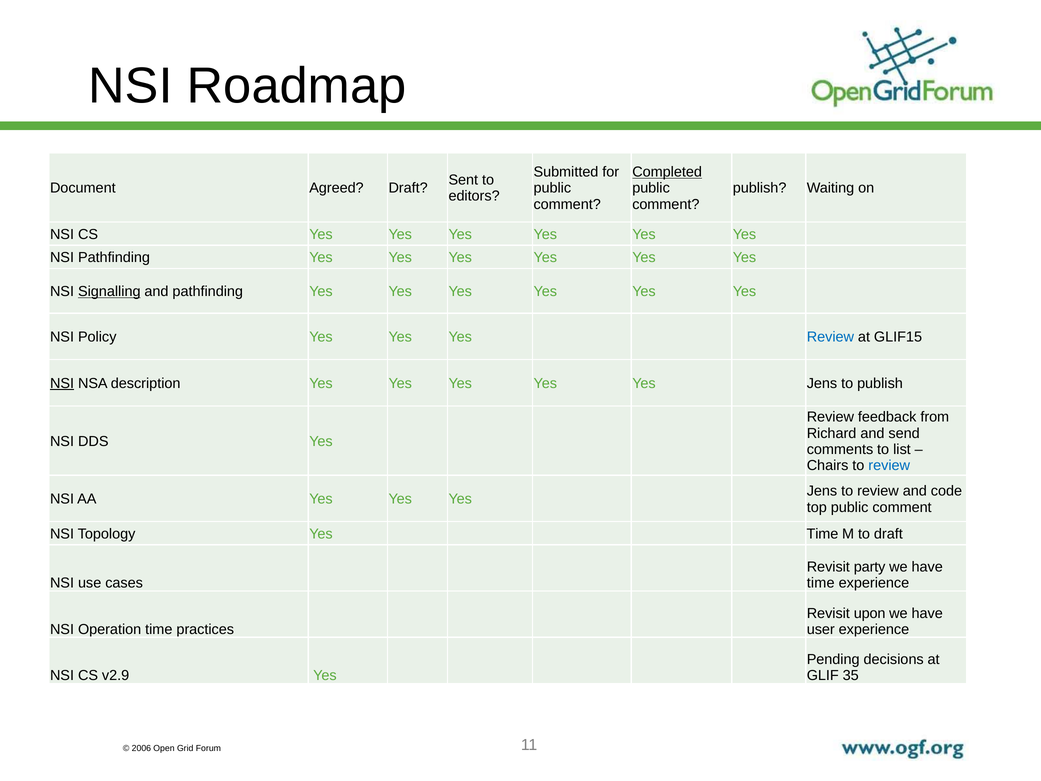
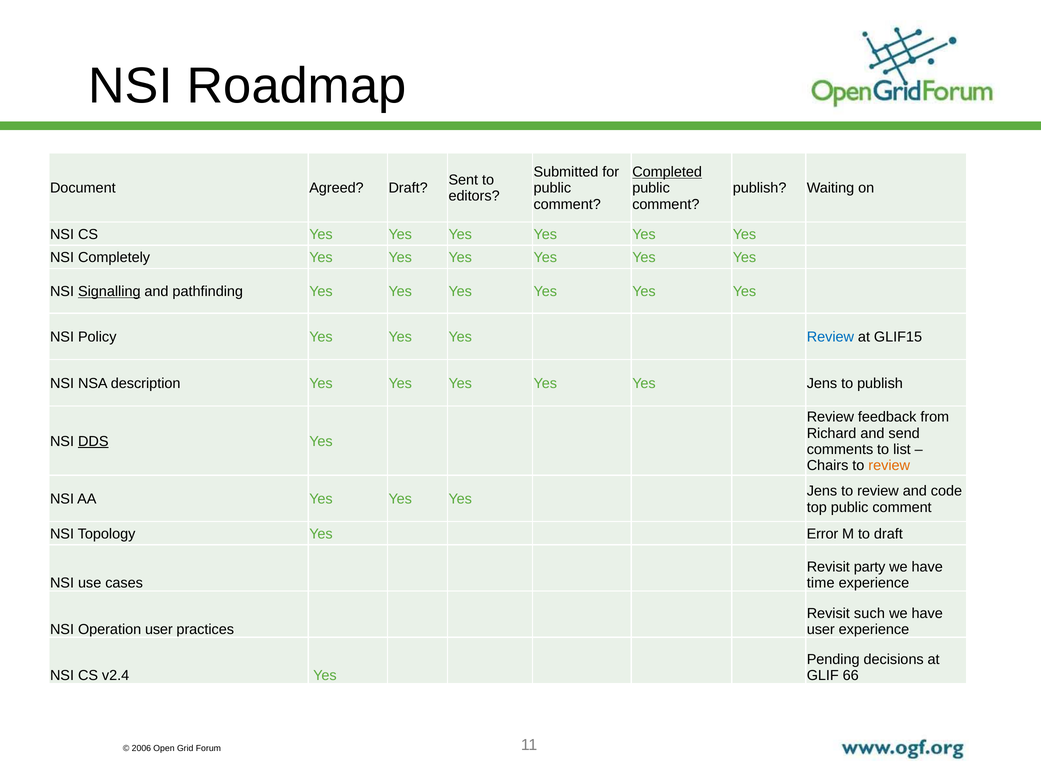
NSI Pathfinding: Pathfinding -> Completely
NSI at (62, 383) underline: present -> none
DDS underline: none -> present
review at (889, 465) colour: blue -> orange
Yes Time: Time -> Error
upon: upon -> such
Operation time: time -> user
v2.9: v2.9 -> v2.4
35: 35 -> 66
